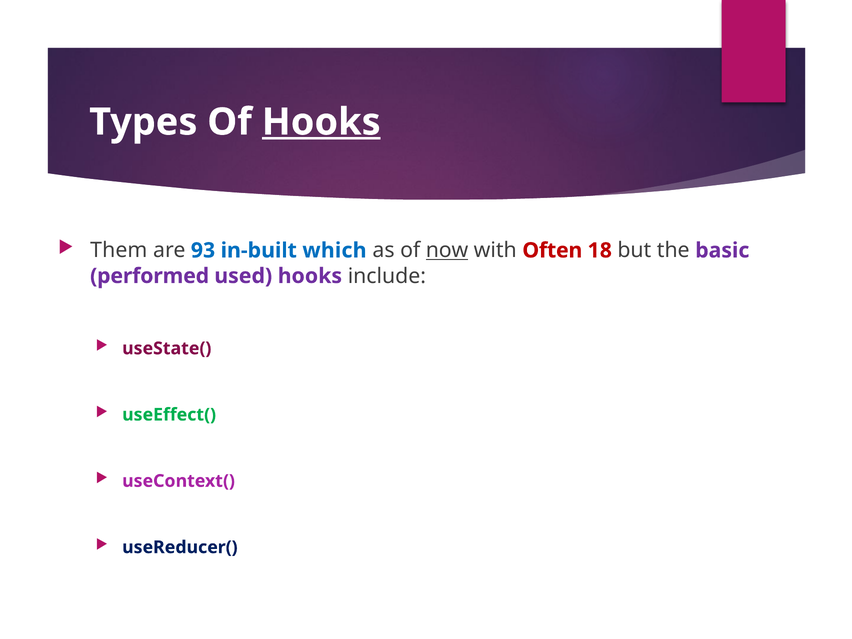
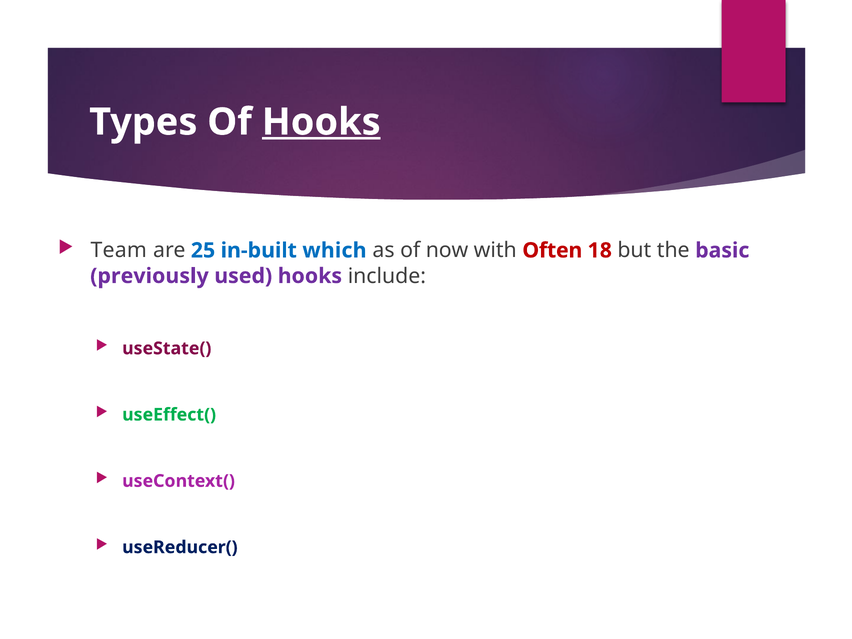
Them: Them -> Team
93: 93 -> 25
now underline: present -> none
performed: performed -> previously
